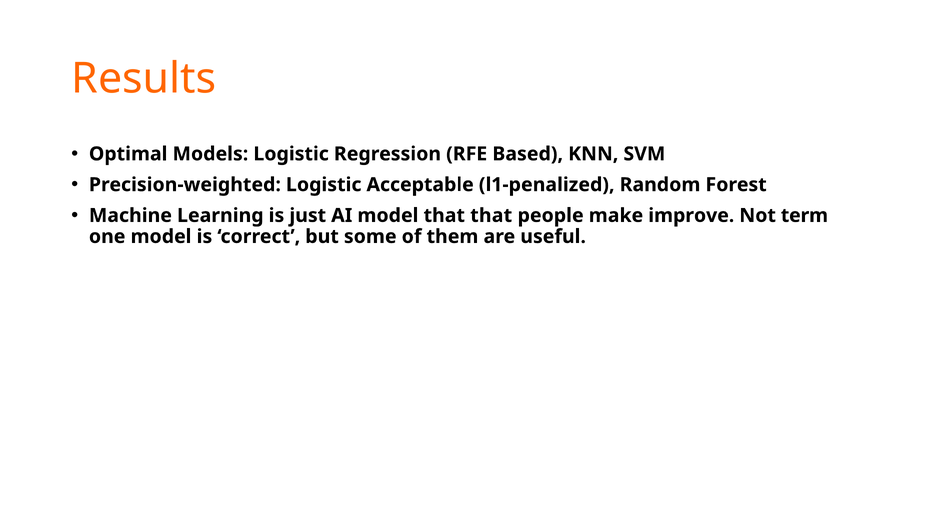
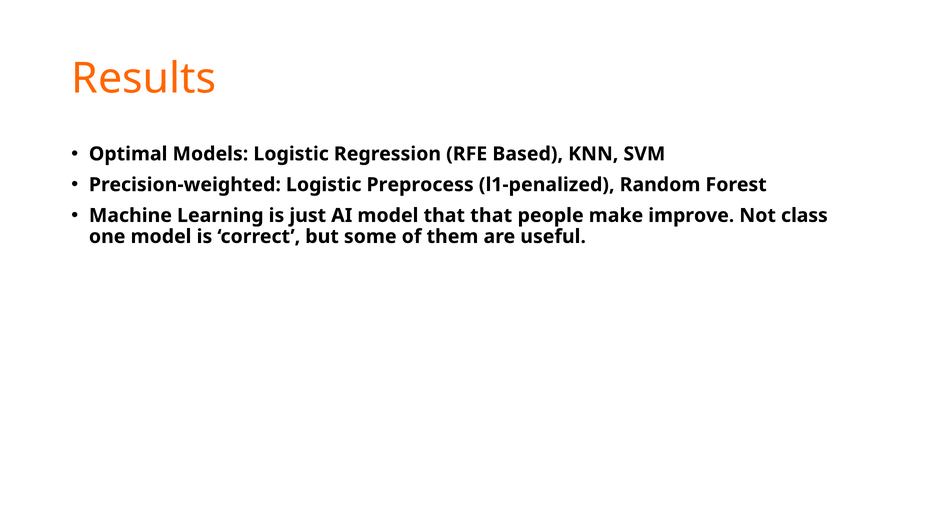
Acceptable: Acceptable -> Preprocess
term: term -> class
